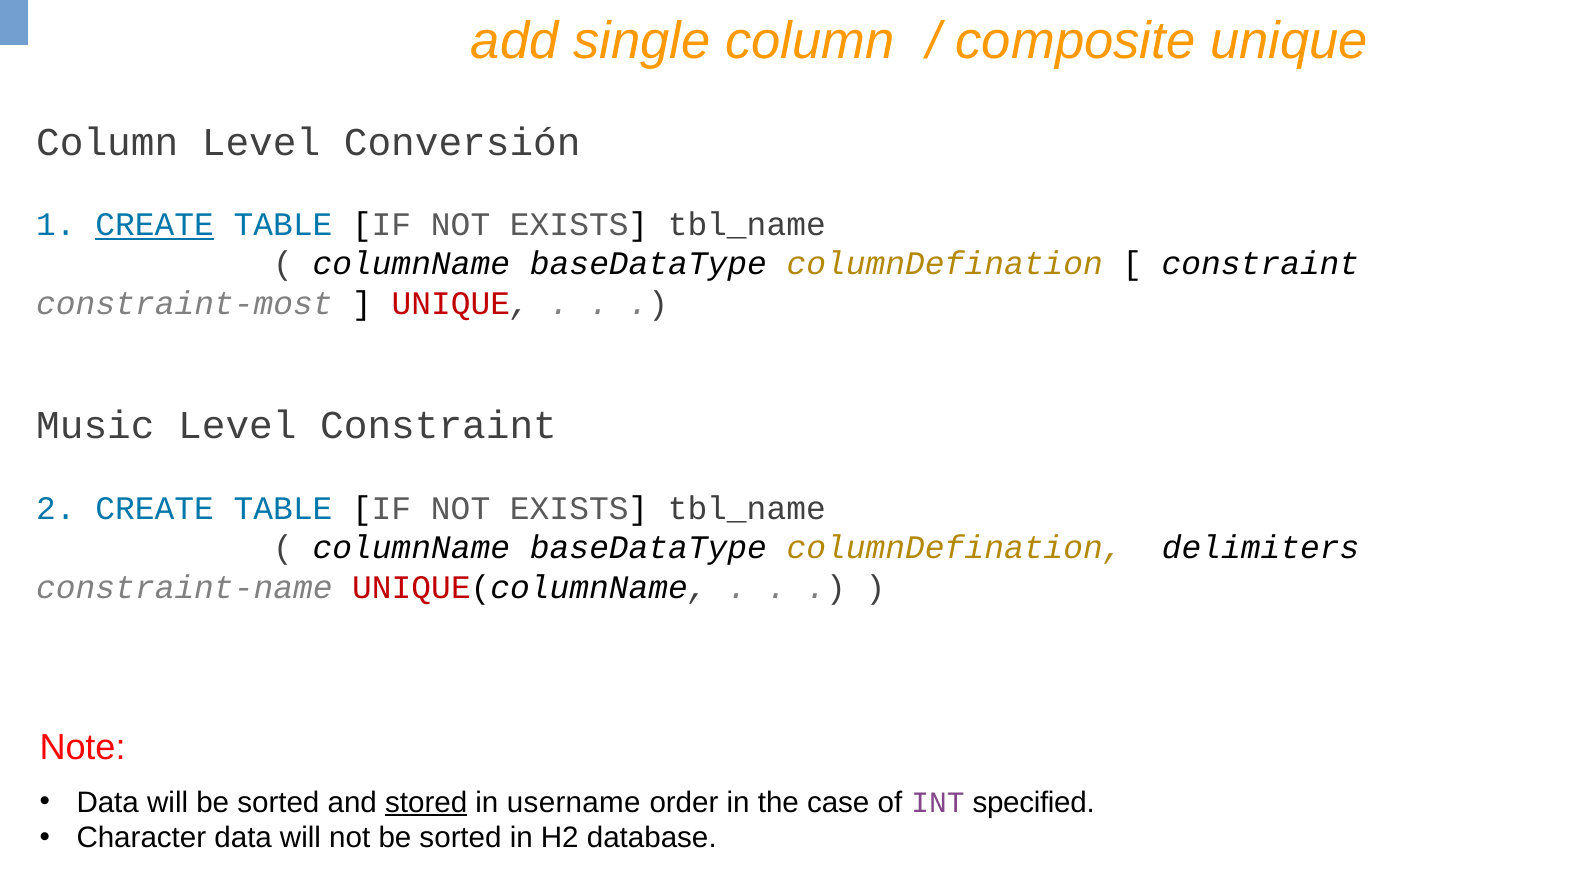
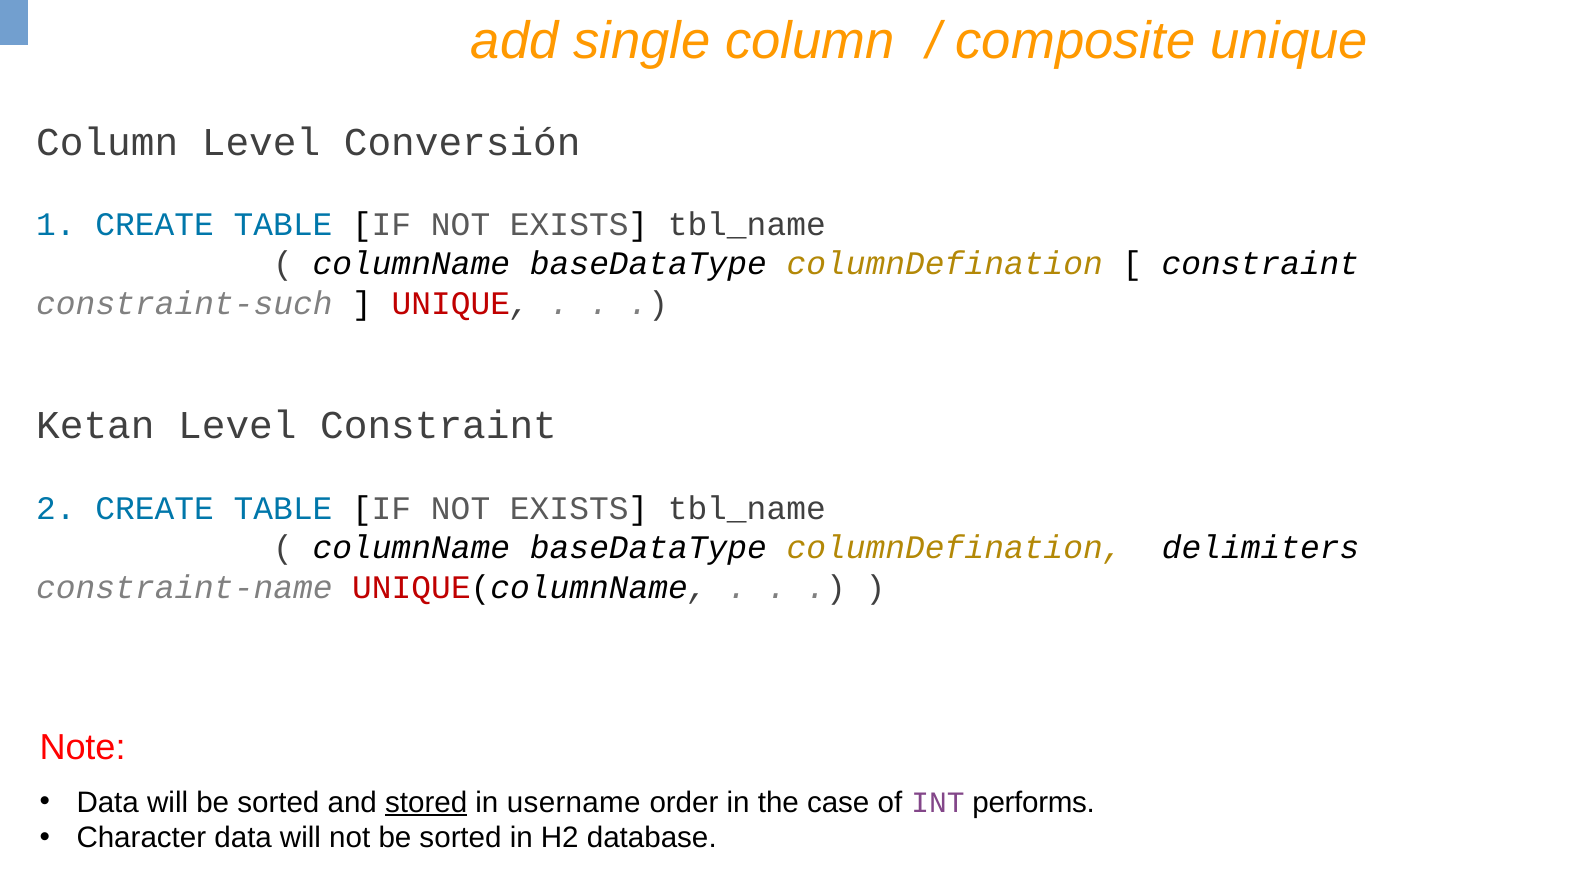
CREATE at (155, 224) underline: present -> none
constraint-most: constraint-most -> constraint-such
Music: Music -> Ketan
specified: specified -> performs
